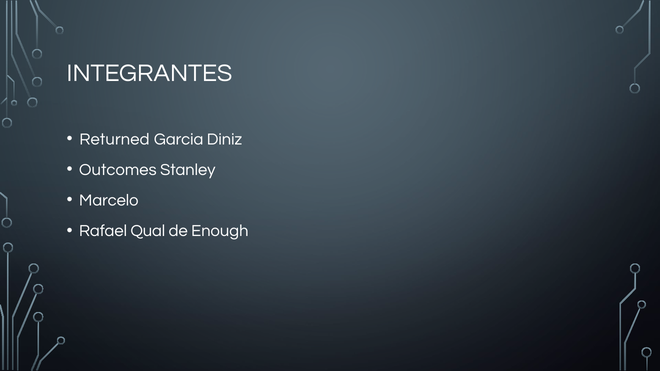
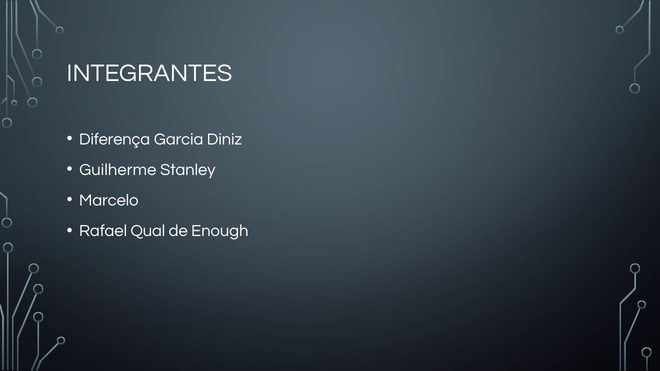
Returned: Returned -> Diferença
Outcomes: Outcomes -> Guilherme
